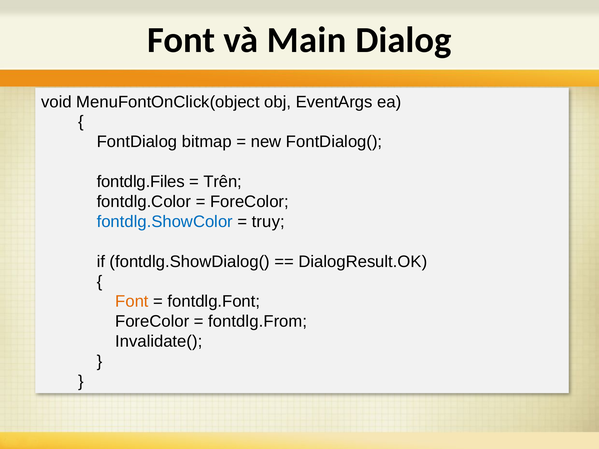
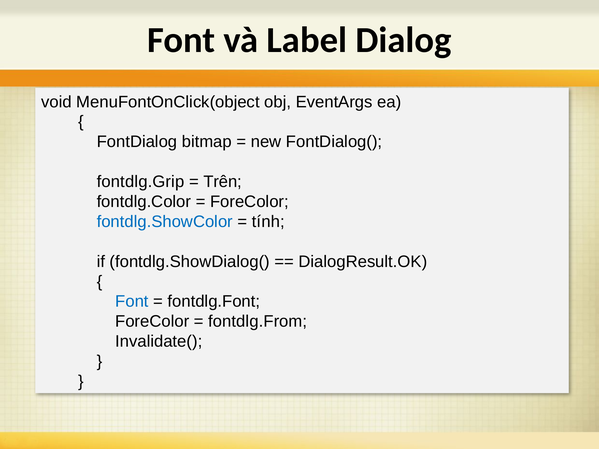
Main: Main -> Label
fontdlg.Files: fontdlg.Files -> fontdlg.Grip
truy: truy -> tính
Font at (132, 302) colour: orange -> blue
